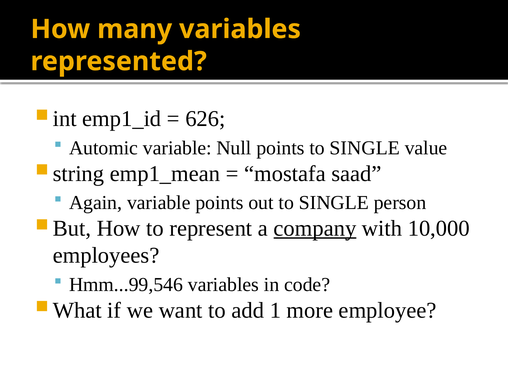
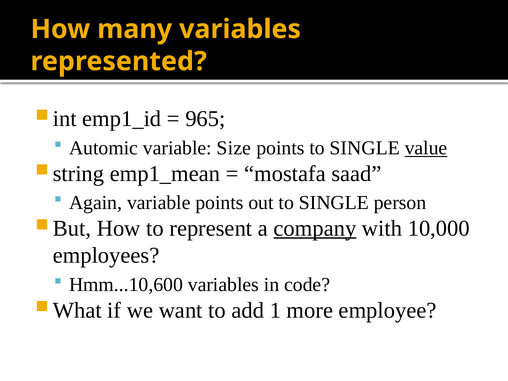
626: 626 -> 965
Null: Null -> Size
value underline: none -> present
Hmm...99,546: Hmm...99,546 -> Hmm...10,600
